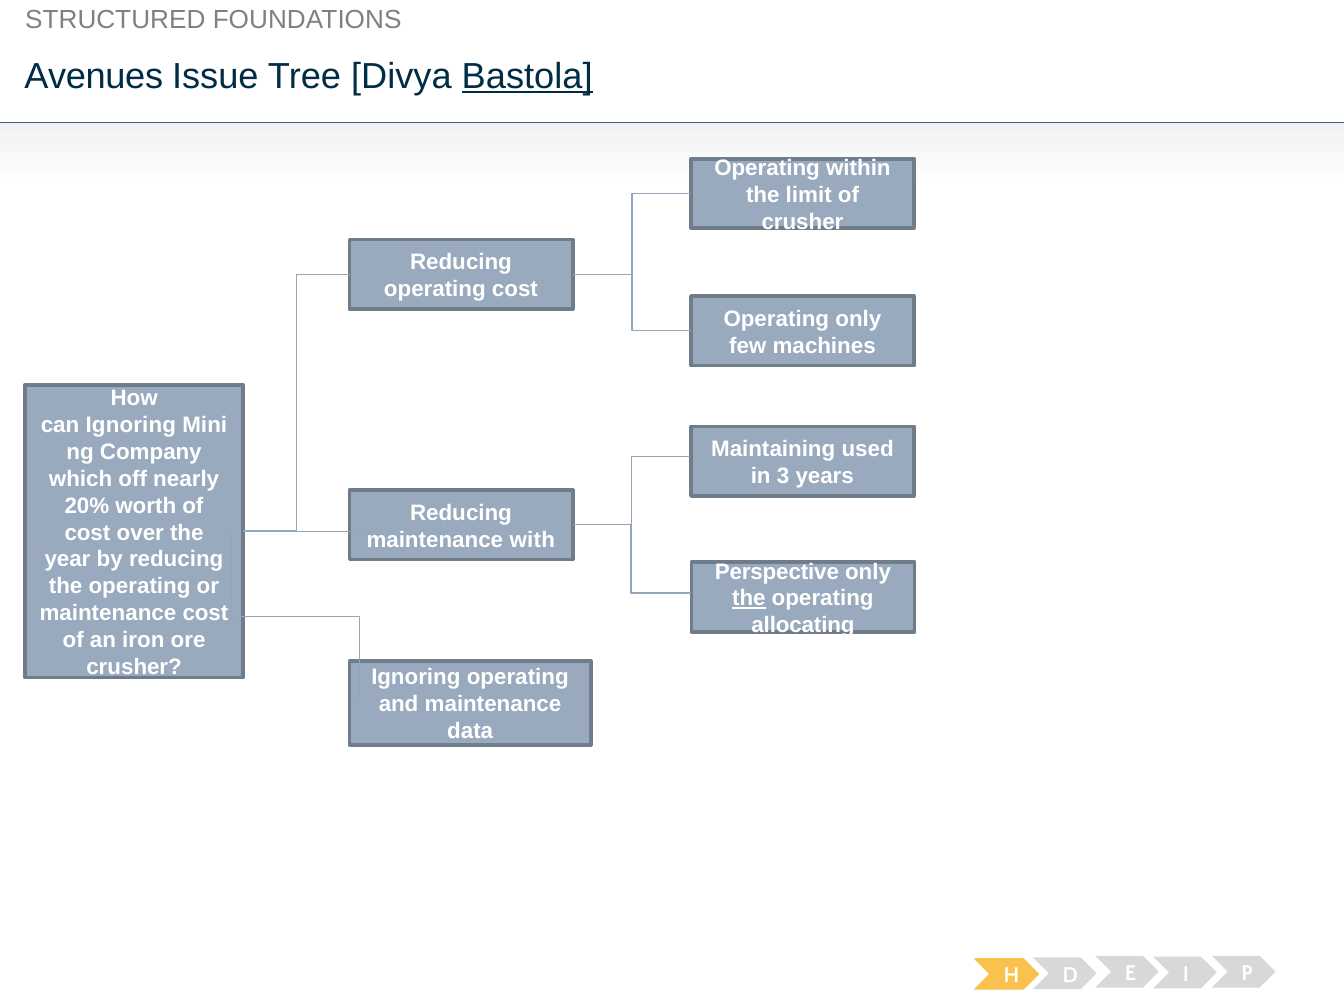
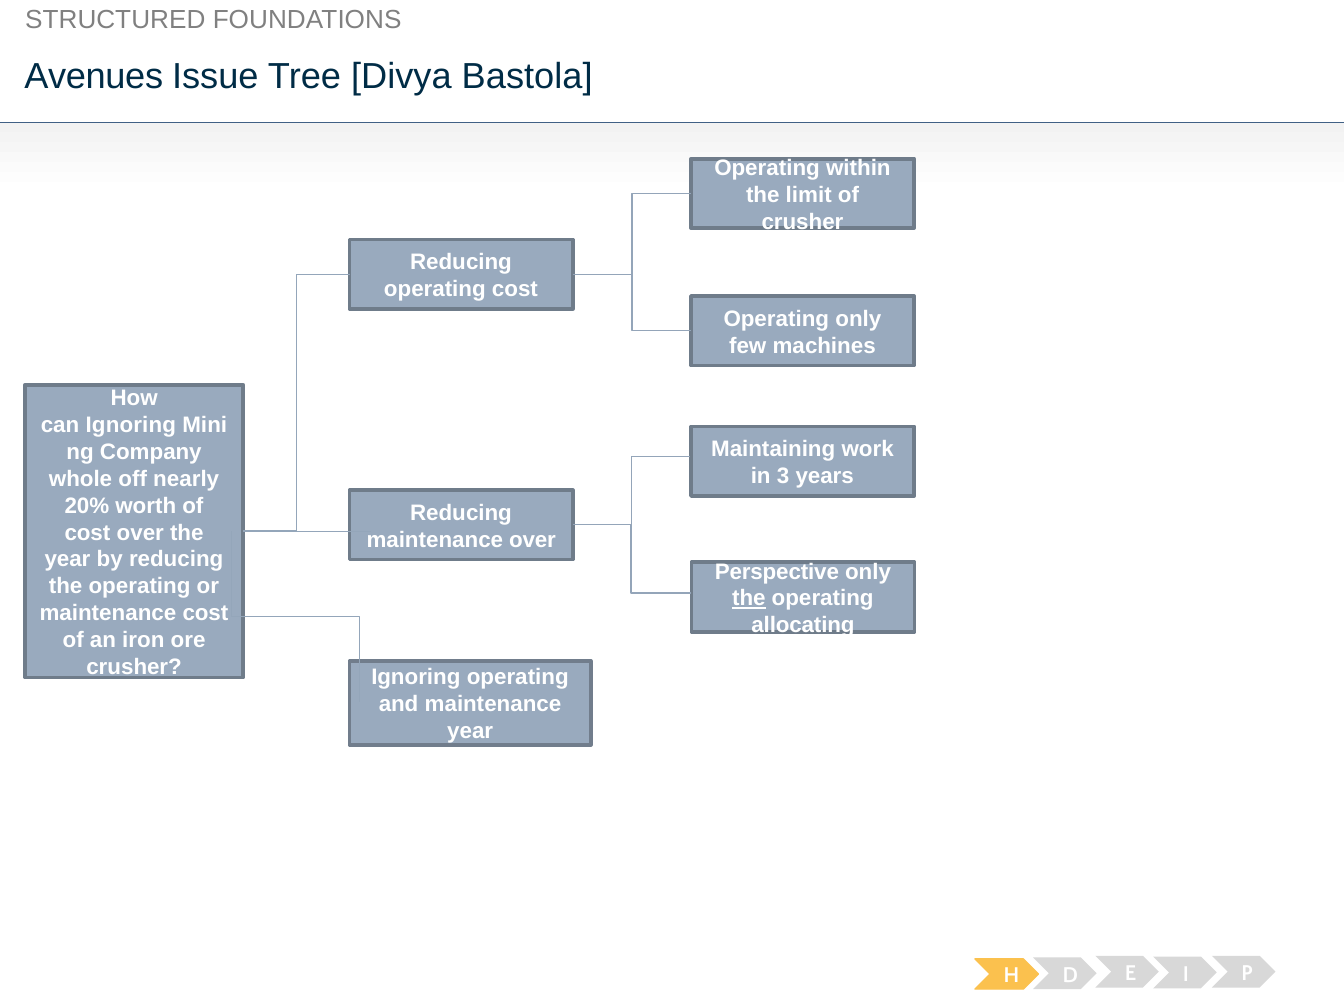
Bastola underline: present -> none
used: used -> work
which: which -> whole
maintenance with: with -> over
data at (470, 731): data -> year
